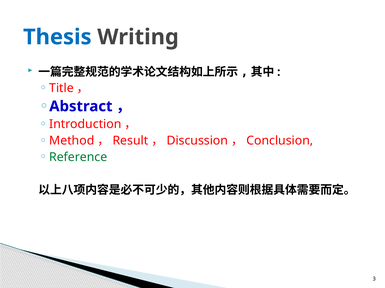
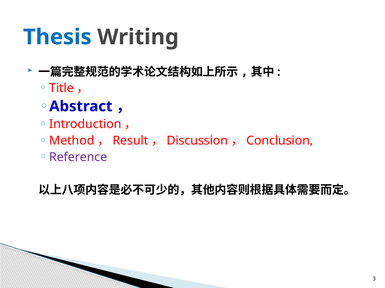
Reference colour: green -> purple
